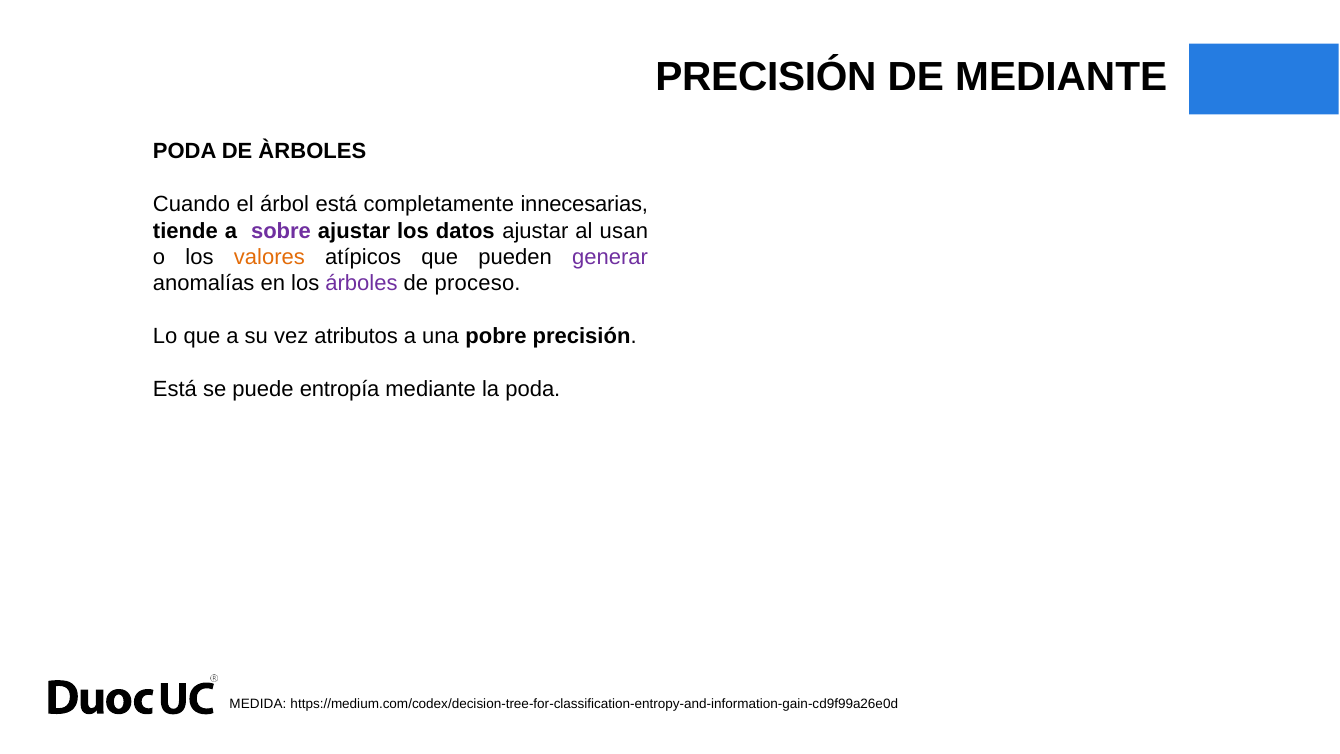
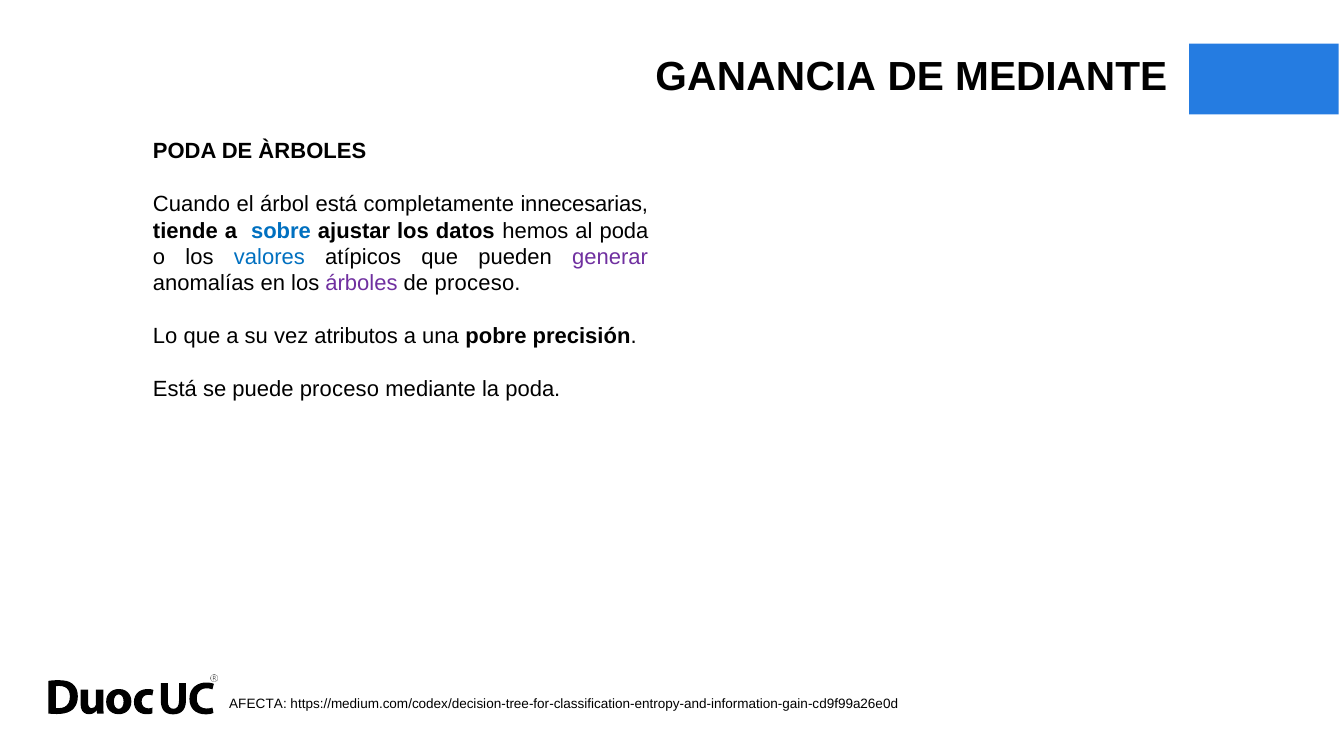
PRECISIÓN at (766, 78): PRECISIÓN -> GANANCIA
sobre colour: purple -> blue
datos ajustar: ajustar -> hemos
al usan: usan -> poda
valores colour: orange -> blue
puede entropía: entropía -> proceso
MEDIDA: MEDIDA -> AFECTA
